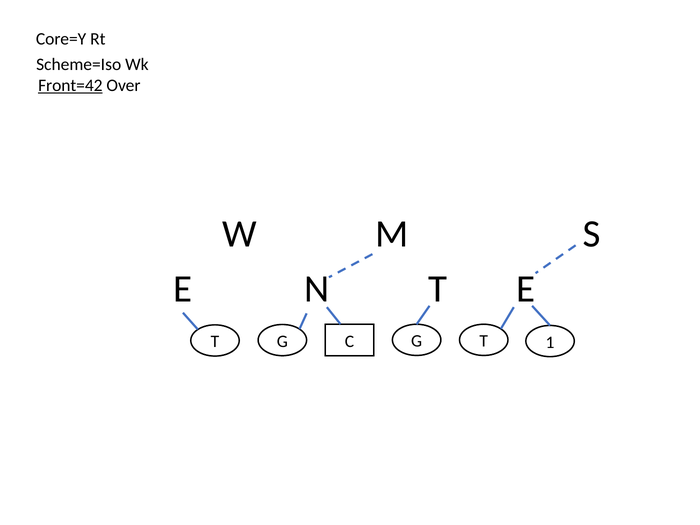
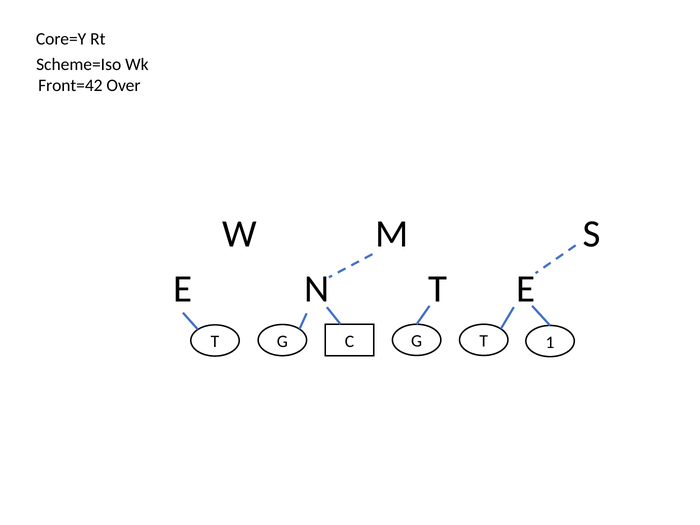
Front=42 underline: present -> none
